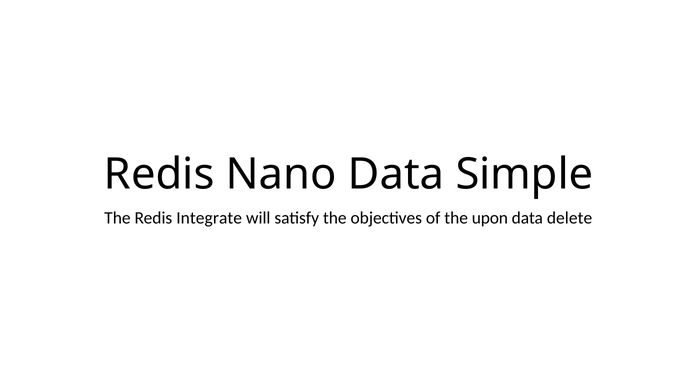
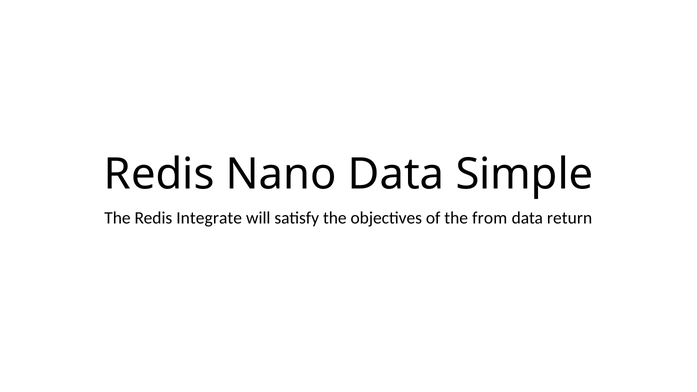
upon: upon -> from
delete: delete -> return
